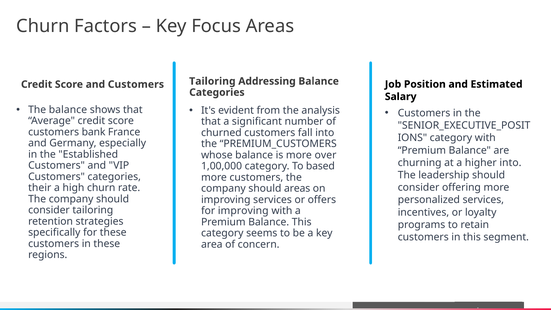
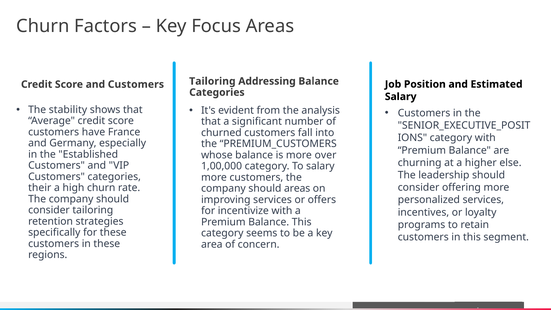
The balance: balance -> stability
bank: bank -> have
higher into: into -> else
To based: based -> salary
for improving: improving -> incentivize
